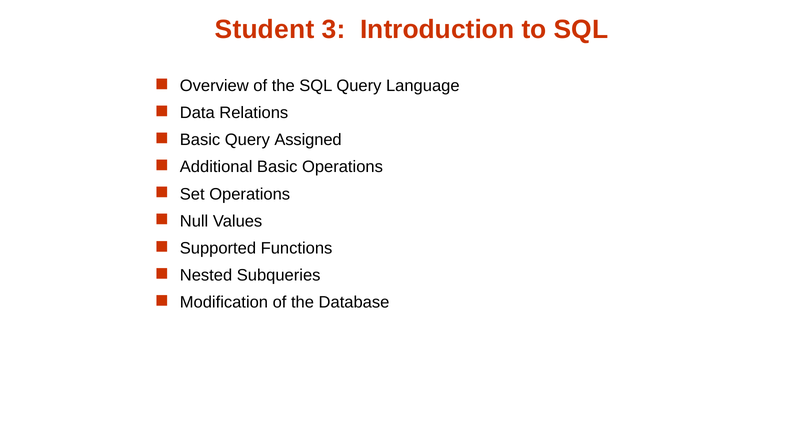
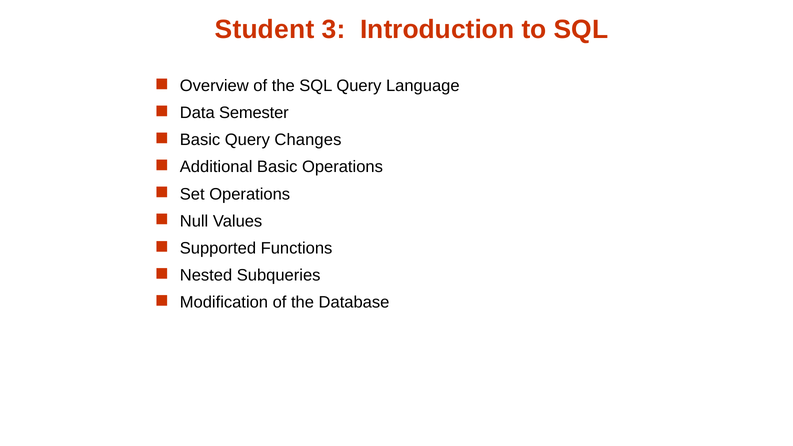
Relations: Relations -> Semester
Assigned: Assigned -> Changes
